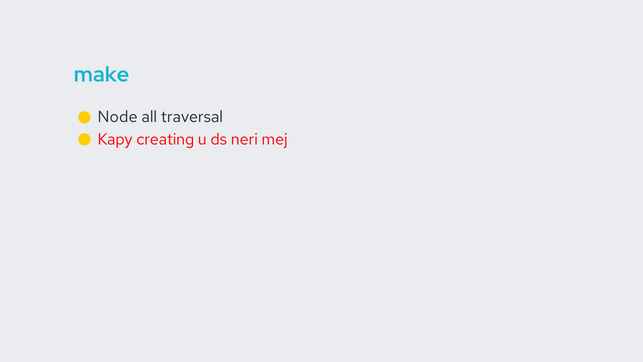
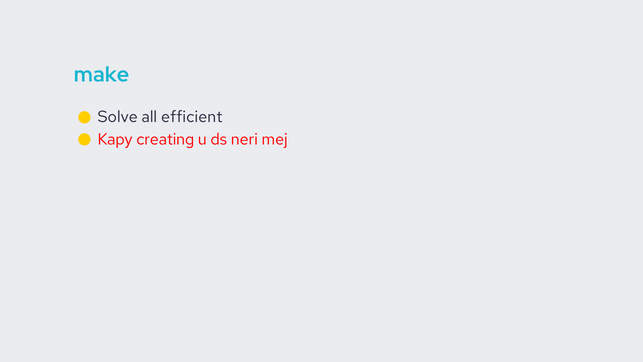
Node: Node -> Solve
traversal: traversal -> efficient
